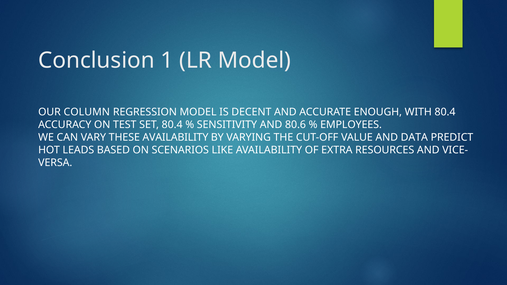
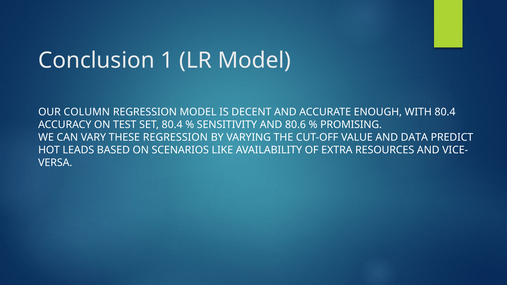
EMPLOYEES: EMPLOYEES -> PROMISING
THESE AVAILABILITY: AVAILABILITY -> REGRESSION
